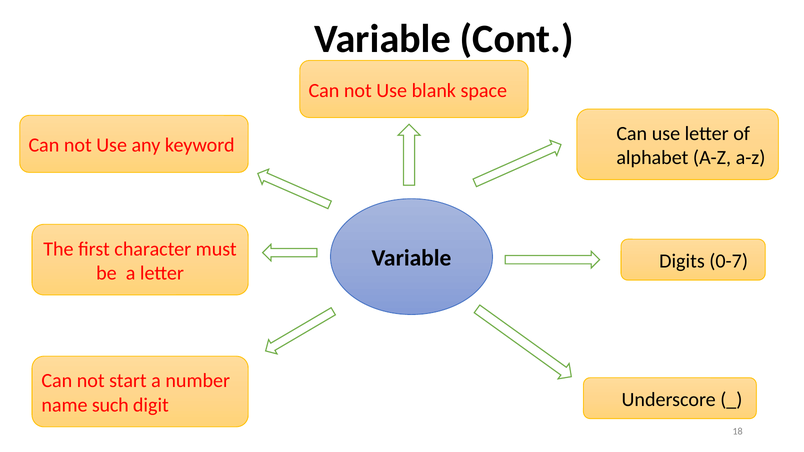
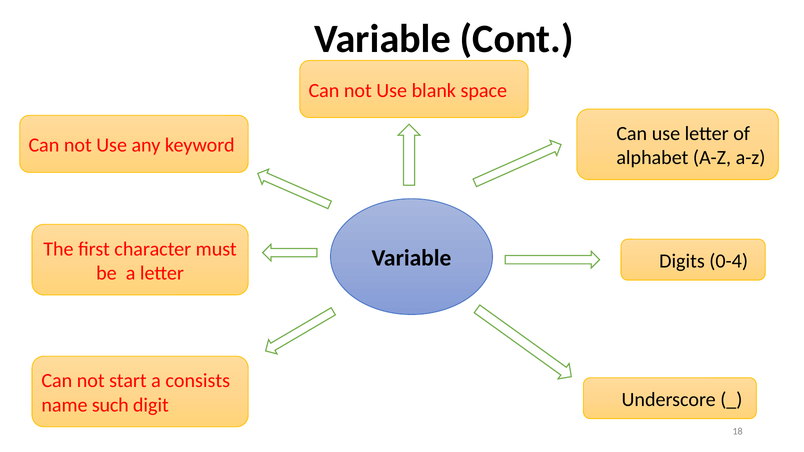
0-7: 0-7 -> 0-4
number: number -> consists
